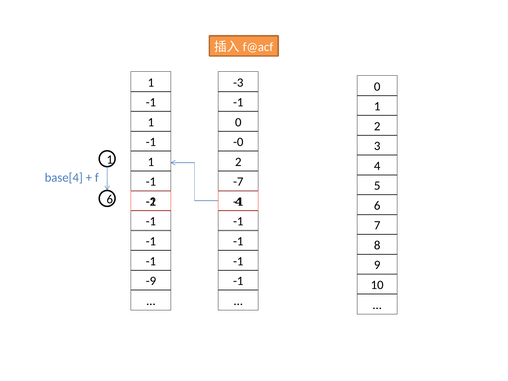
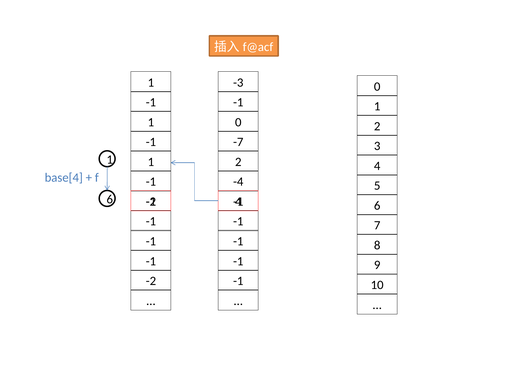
-0: -0 -> -7
-7: -7 -> -4
-9 at (151, 281): -9 -> -2
